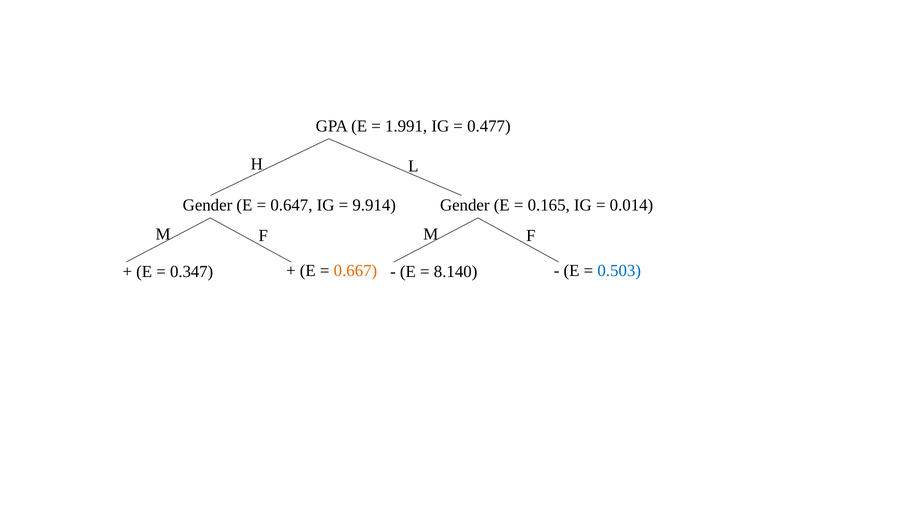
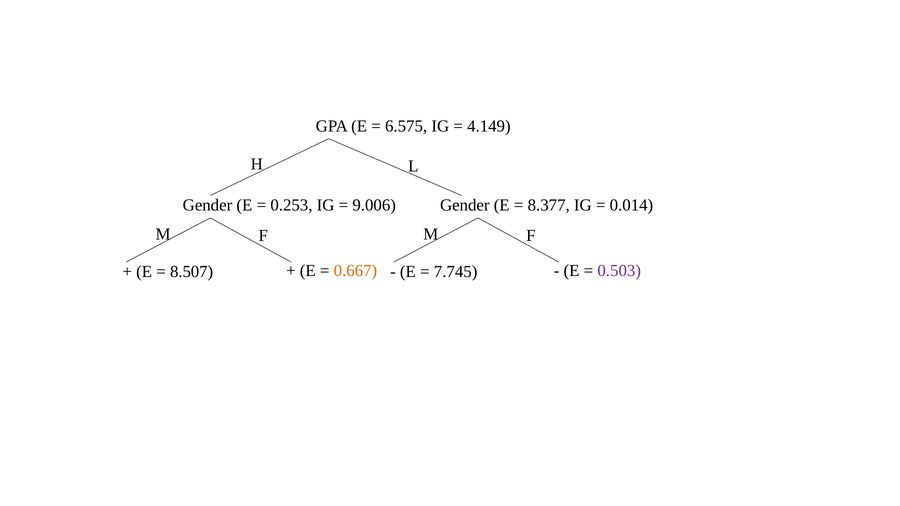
1.991: 1.991 -> 6.575
0.477: 0.477 -> 4.149
0.647: 0.647 -> 0.253
9.914: 9.914 -> 9.006
0.165: 0.165 -> 8.377
0.347: 0.347 -> 8.507
8.140: 8.140 -> 7.745
0.503 colour: blue -> purple
